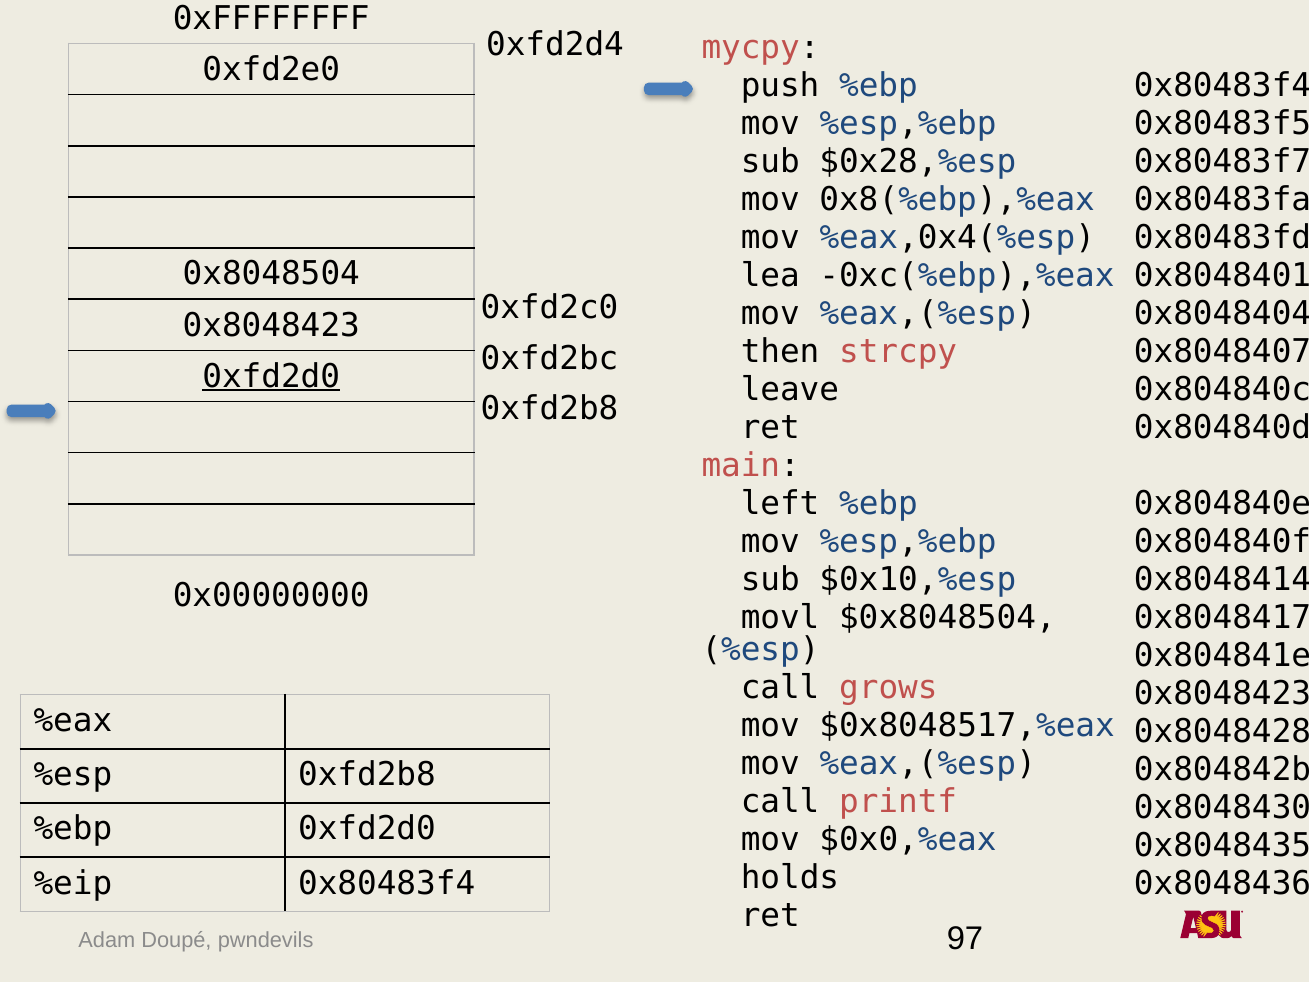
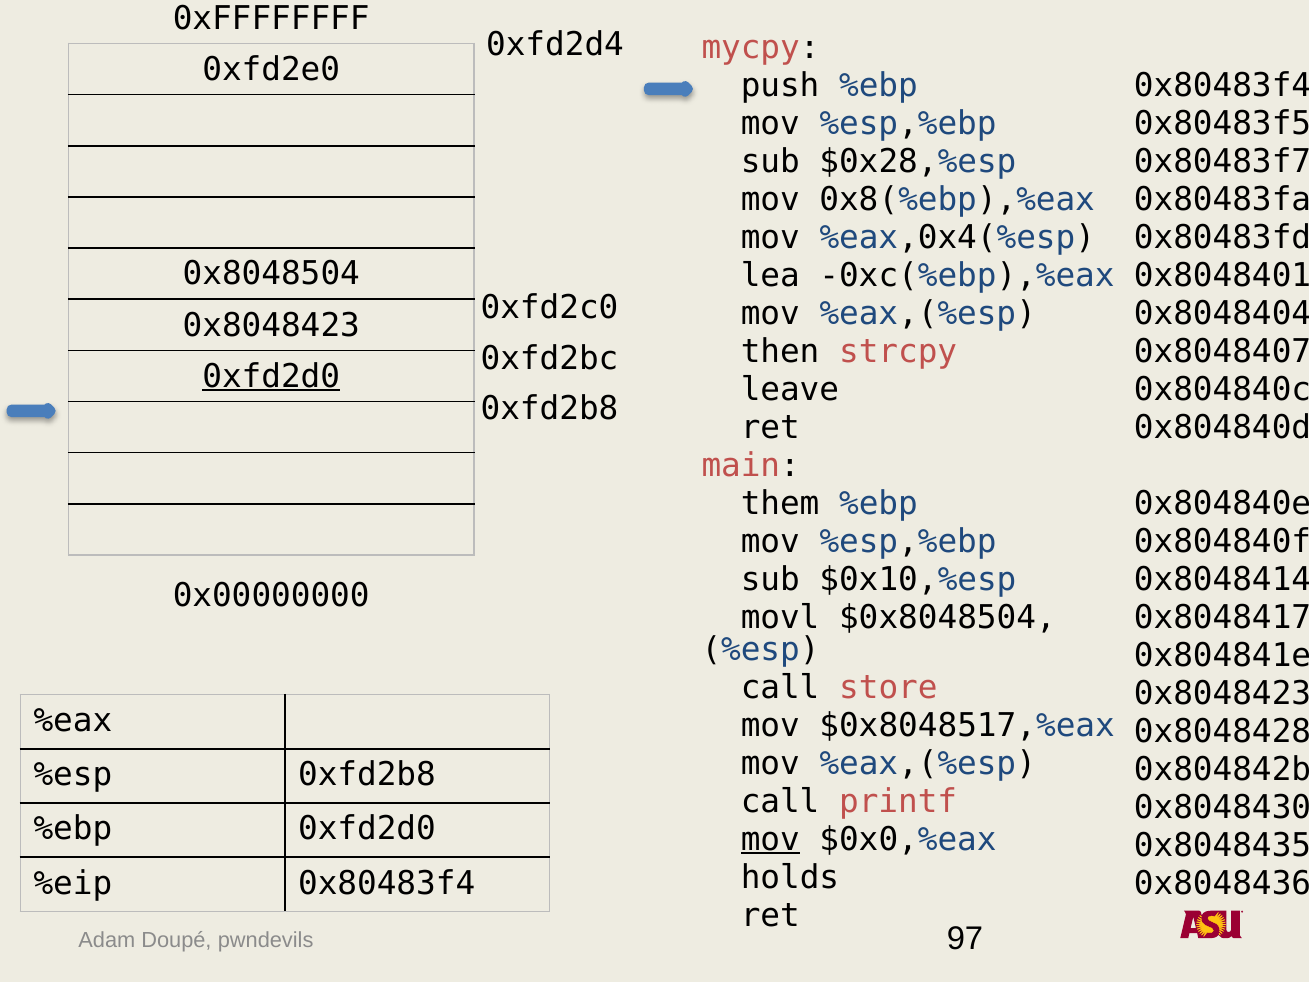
left: left -> them
grows: grows -> store
mov at (770, 839) underline: none -> present
